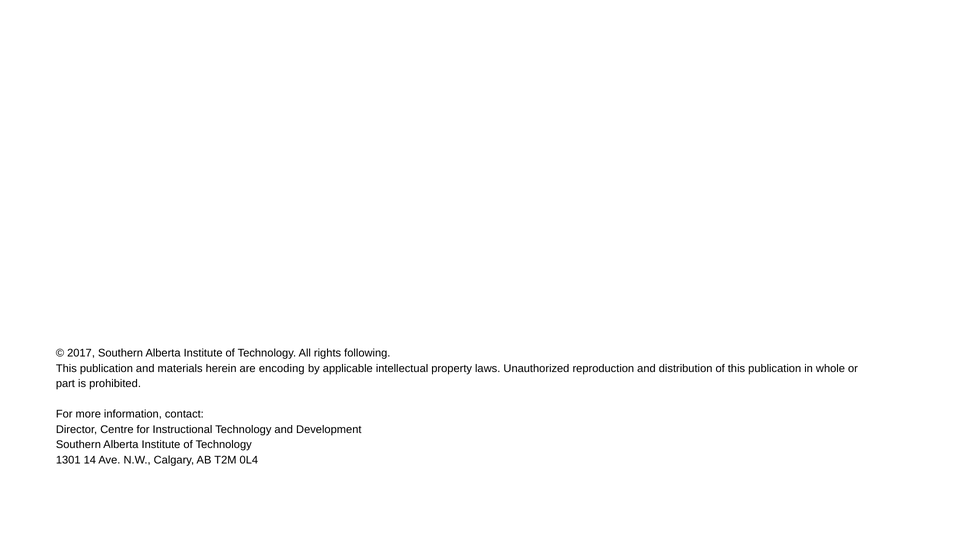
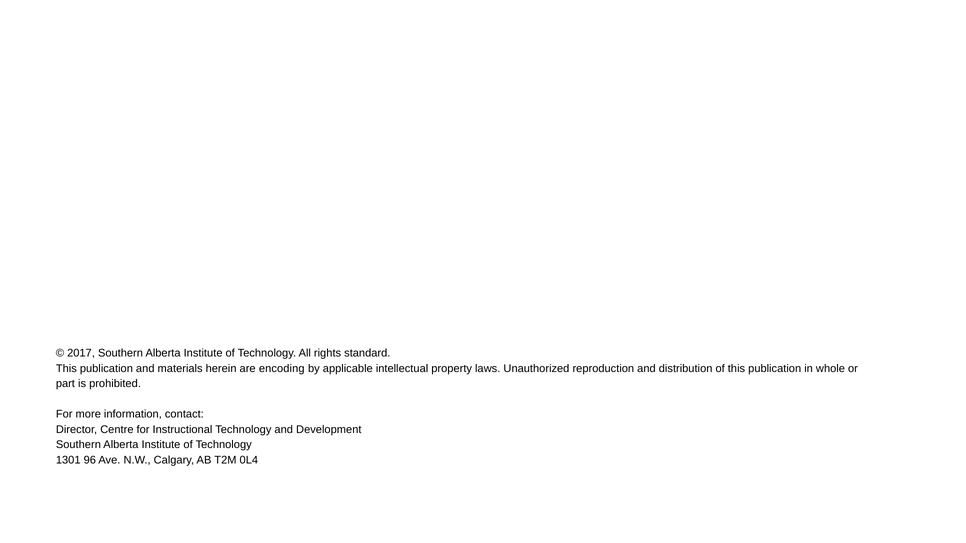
following: following -> standard
14: 14 -> 96
